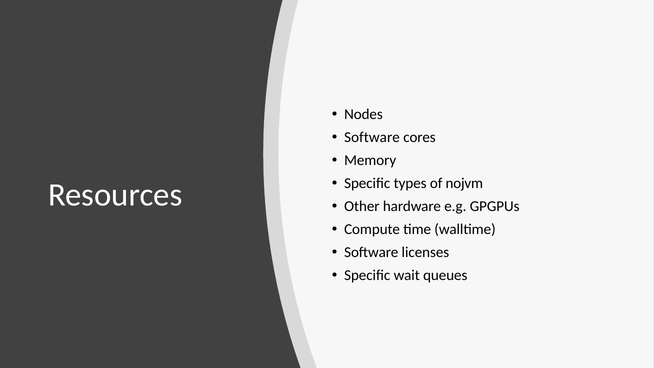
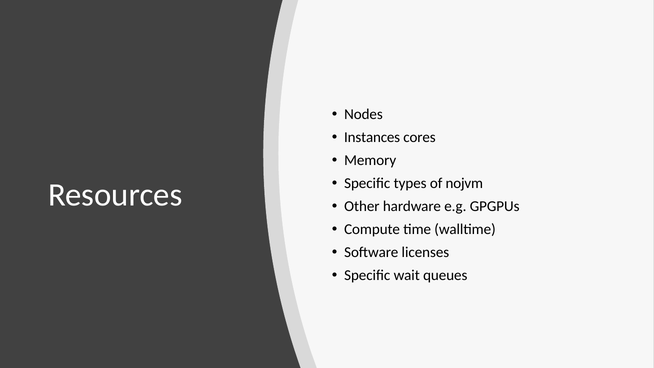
Software at (372, 137): Software -> Instances
